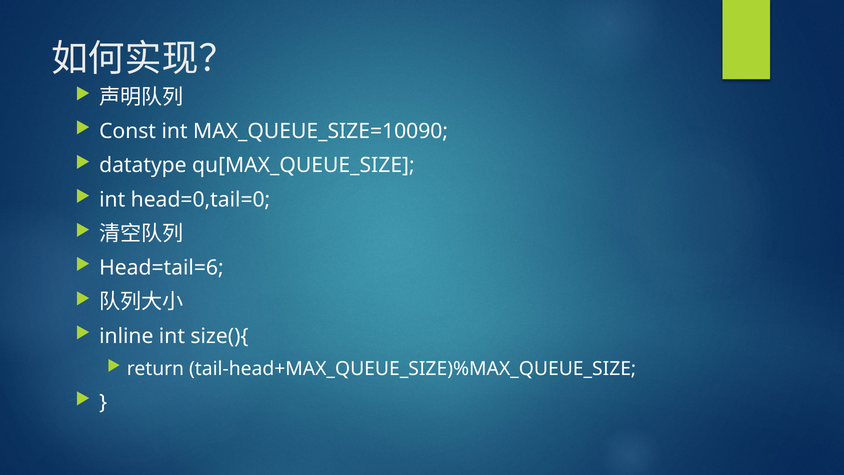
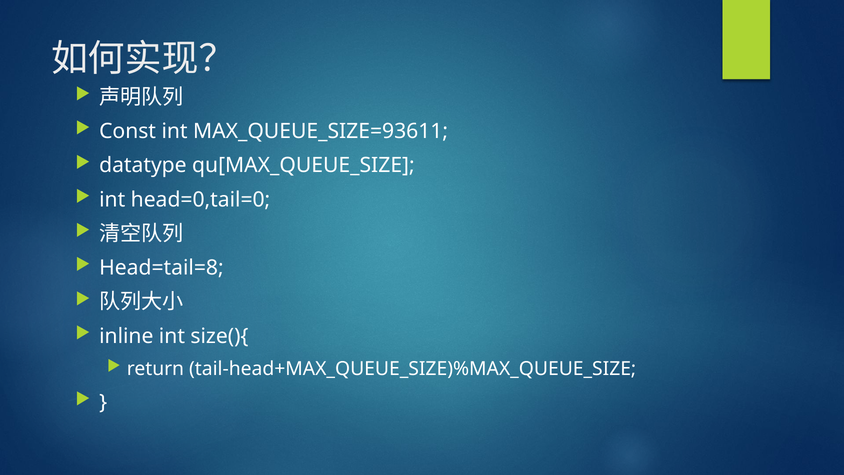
MAX_QUEUE_SIZE=10090: MAX_QUEUE_SIZE=10090 -> MAX_QUEUE_SIZE=93611
Head=tail=6: Head=tail=6 -> Head=tail=8
